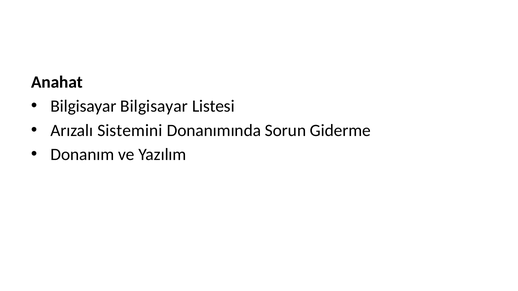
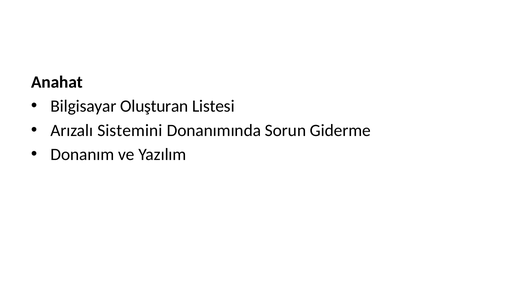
Bilgisayar Bilgisayar: Bilgisayar -> Oluşturan
